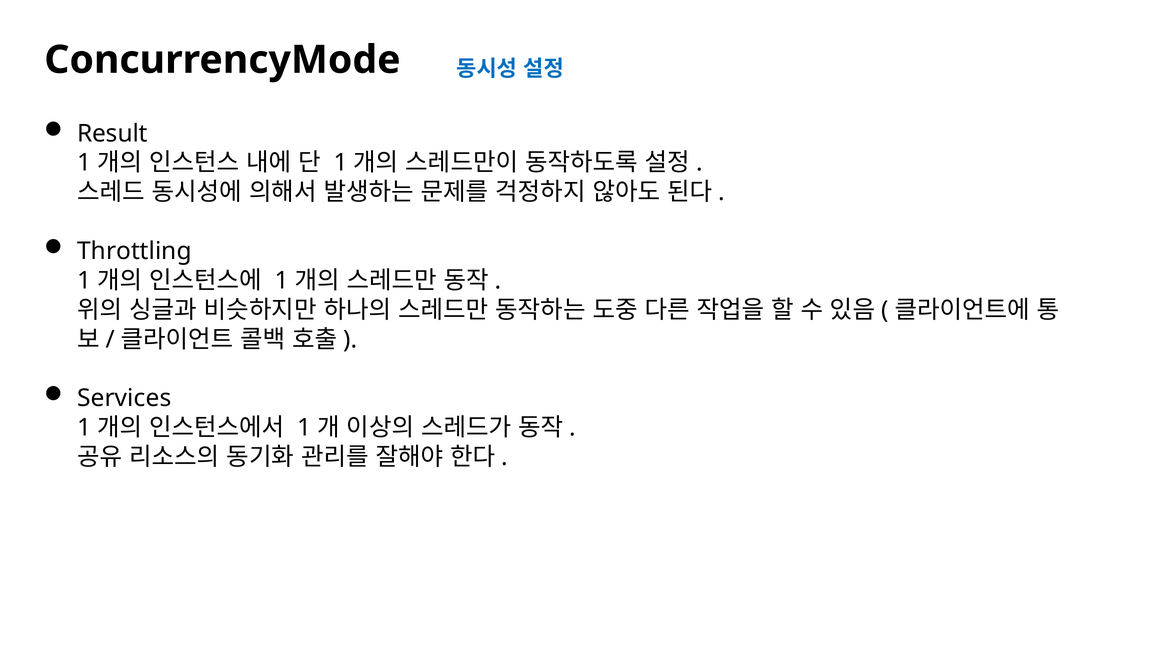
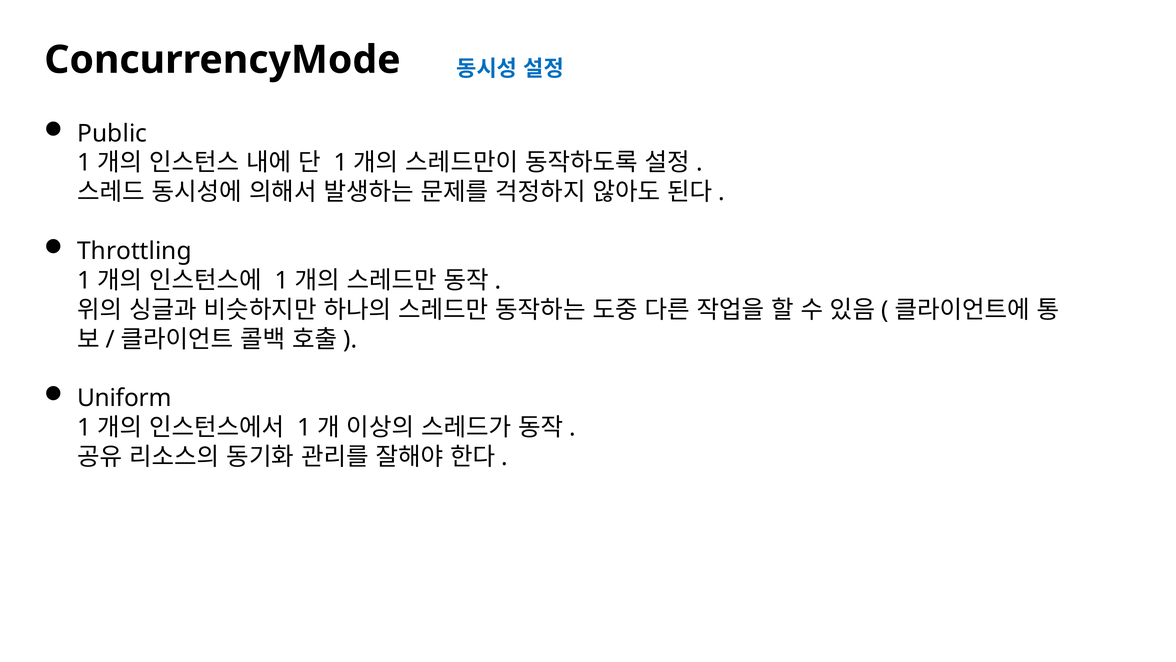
Result: Result -> Public
Services: Services -> Uniform
